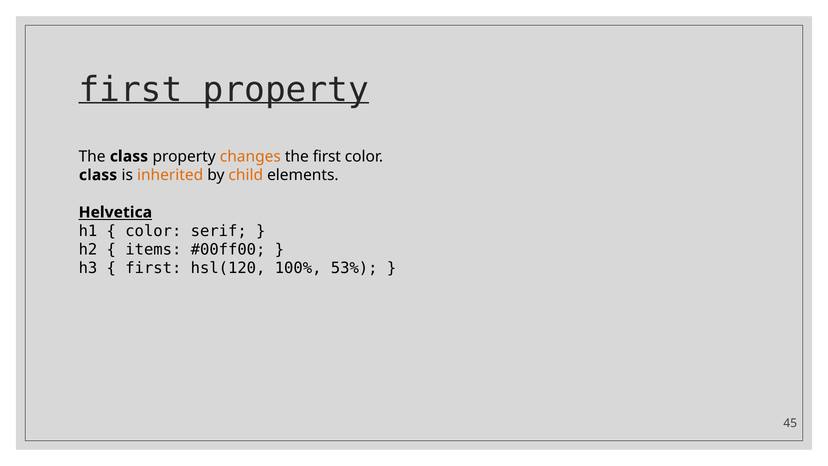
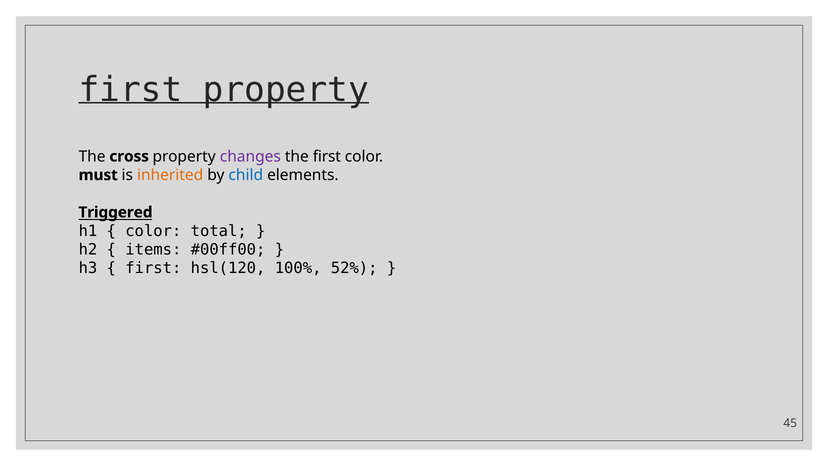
The class: class -> cross
changes colour: orange -> purple
class at (98, 175): class -> must
child colour: orange -> blue
Helvetica: Helvetica -> Triggered
serif: serif -> total
53%: 53% -> 52%
